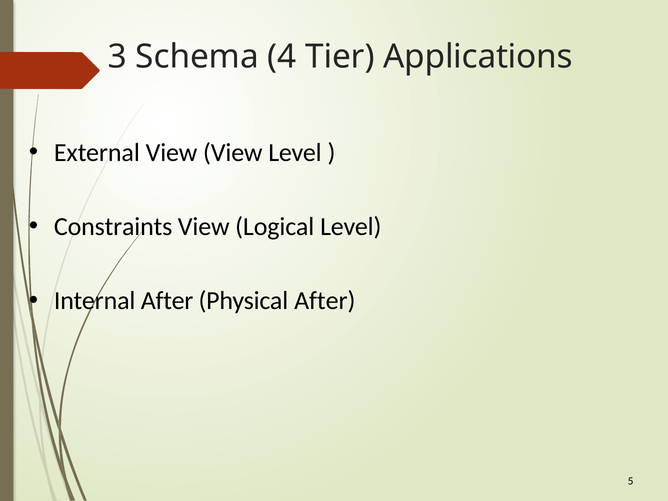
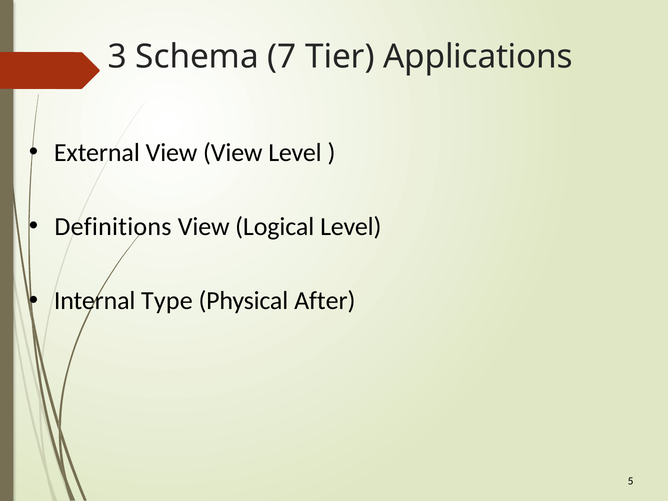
4: 4 -> 7
Constraints: Constraints -> Definitions
Internal After: After -> Type
